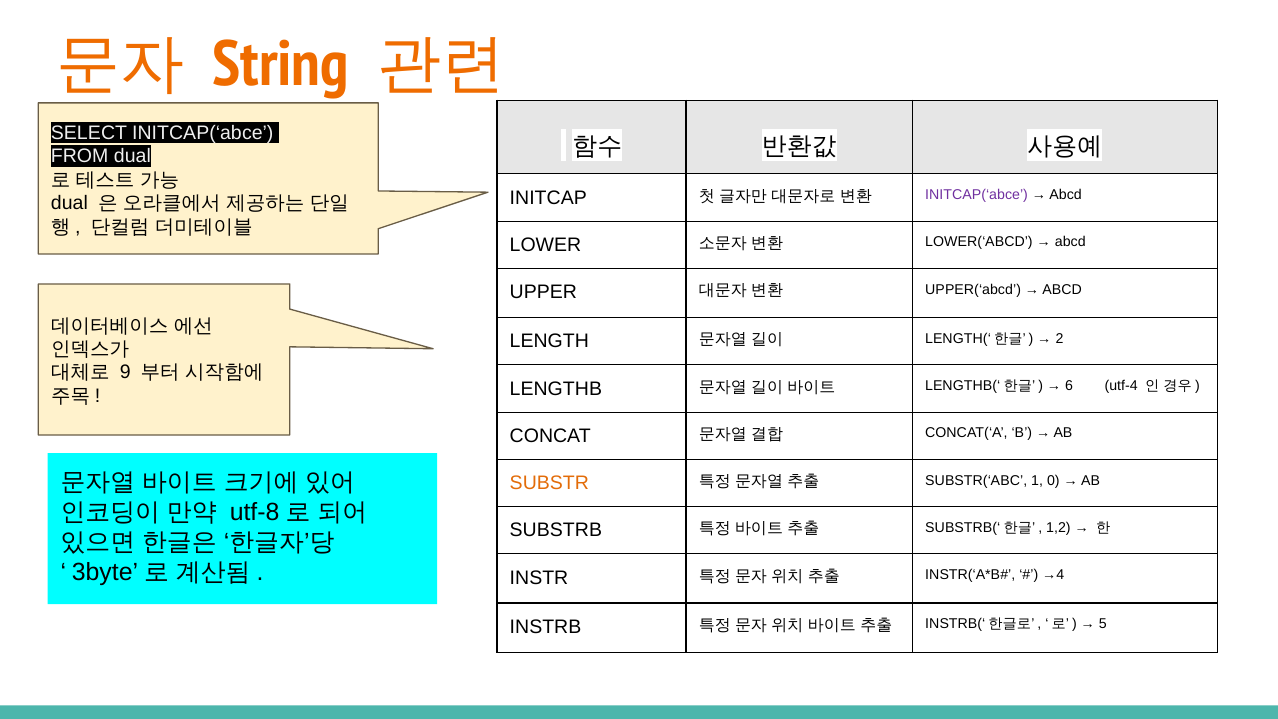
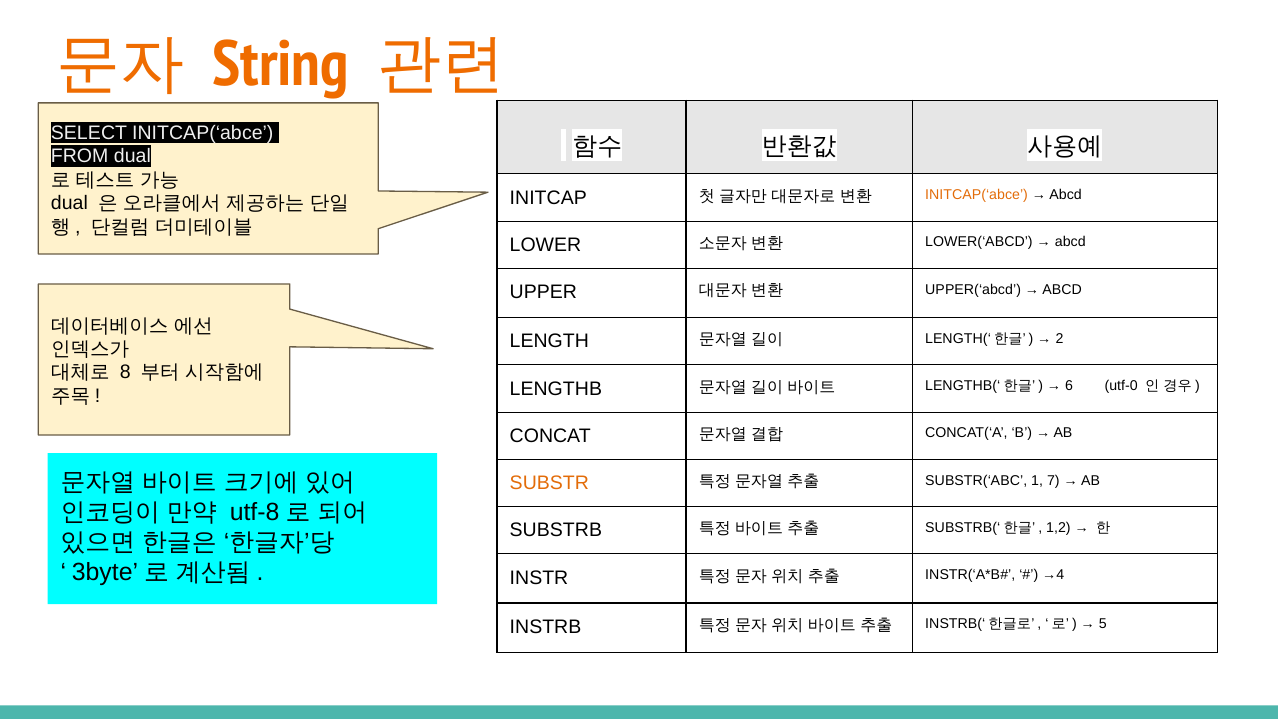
INITCAP(‘abce at (977, 195) colour: purple -> orange
9: 9 -> 8
utf-4: utf-4 -> utf-0
0: 0 -> 7
